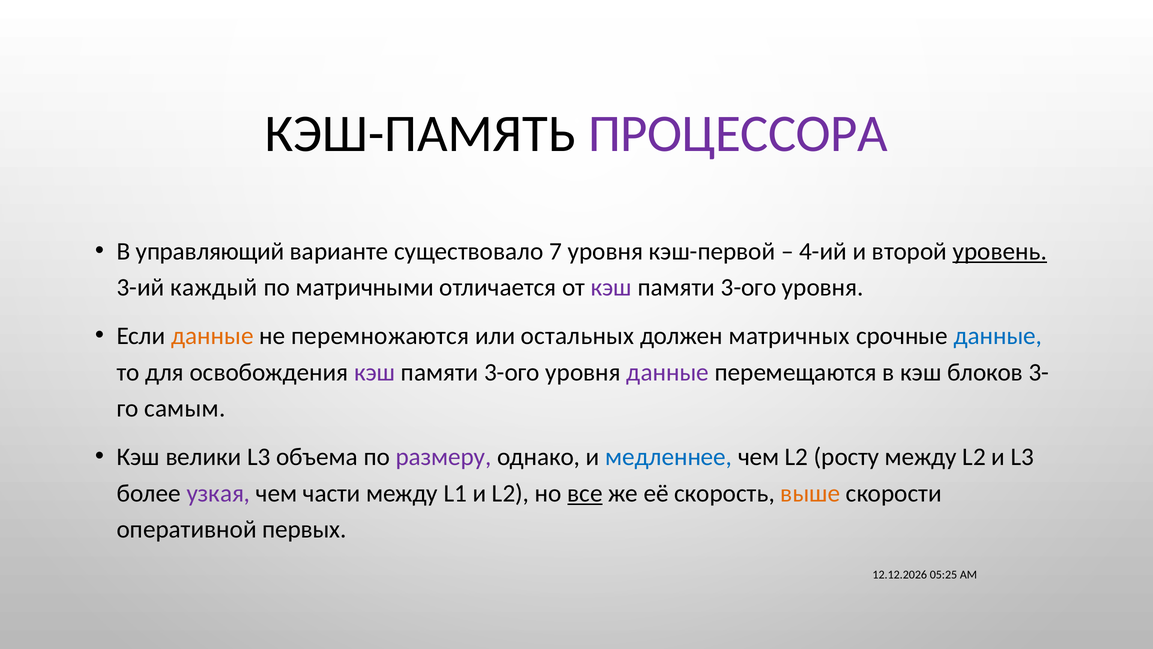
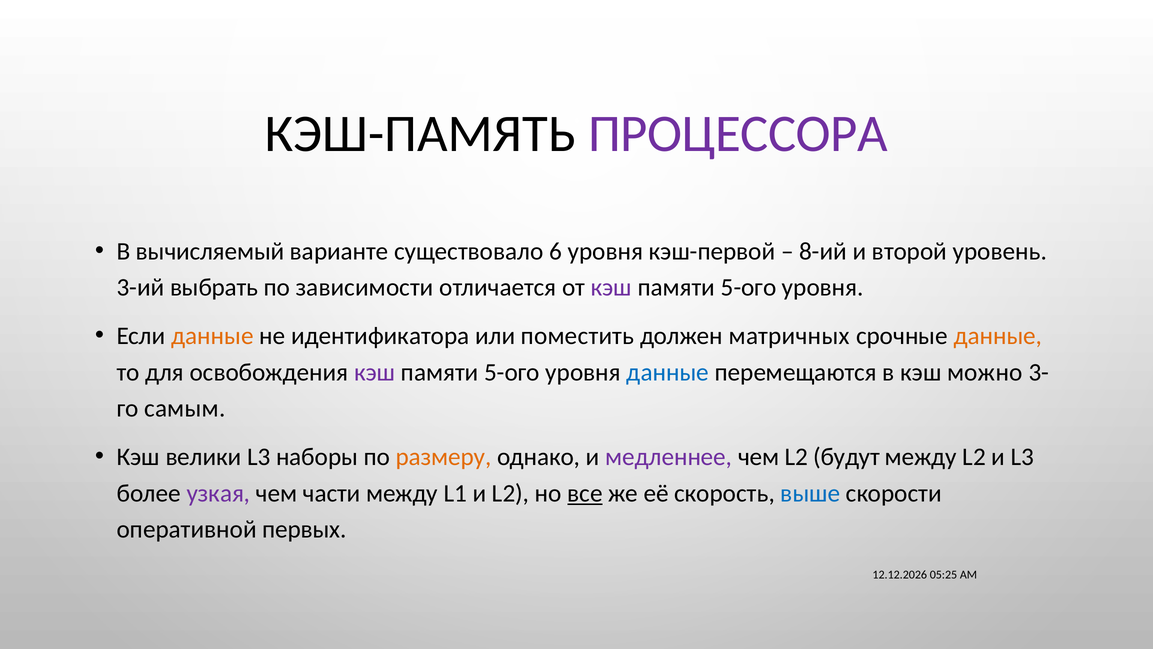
управляющий: управляющий -> вычисляемый
7: 7 -> 6
4-ий: 4-ий -> 8-ий
уровень underline: present -> none
каждый: каждый -> выбрать
матричными: матричными -> зависимости
3-ого at (749, 287): 3-ого -> 5-ого
перемножаются: перемножаются -> идентификатора
остальных: остальных -> поместить
данные at (998, 336) colour: blue -> orange
3-ого at (512, 372): 3-ого -> 5-ого
данные at (668, 372) colour: purple -> blue
блоков: блоков -> можно
объема: объема -> наборы
размеру colour: purple -> orange
медленнее colour: blue -> purple
росту: росту -> будут
выше colour: orange -> blue
